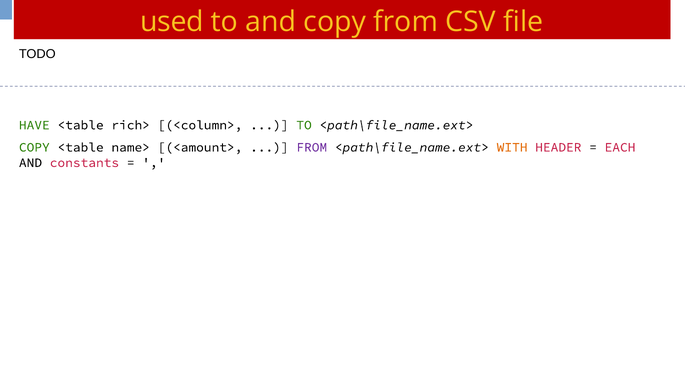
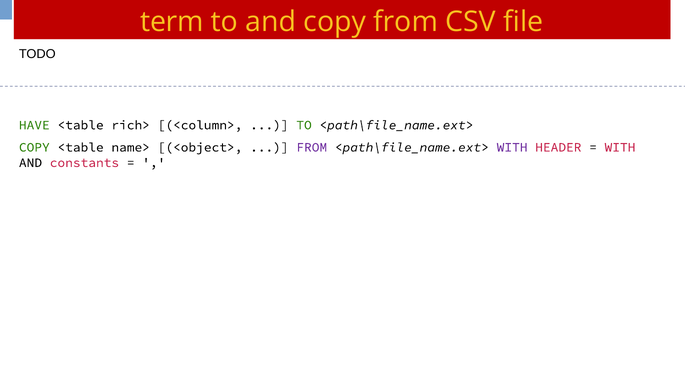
used: used -> term
<amount>: <amount> -> <object>
WITH at (512, 147) colour: orange -> purple
EACH at (620, 147): EACH -> WITH
